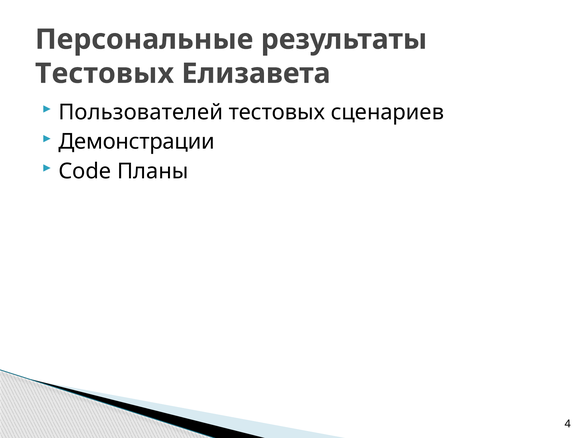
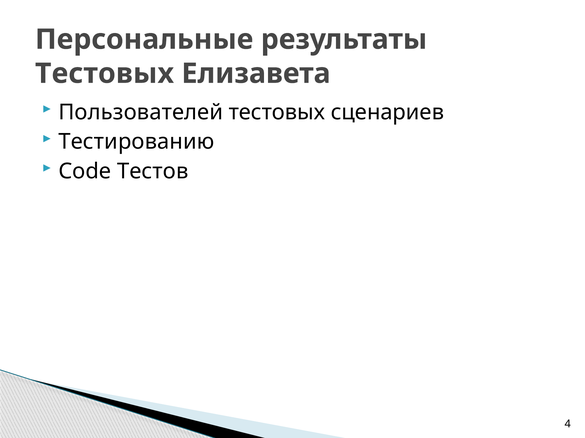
Демонстрации: Демонстрации -> Тестированию
Планы: Планы -> Тестов
